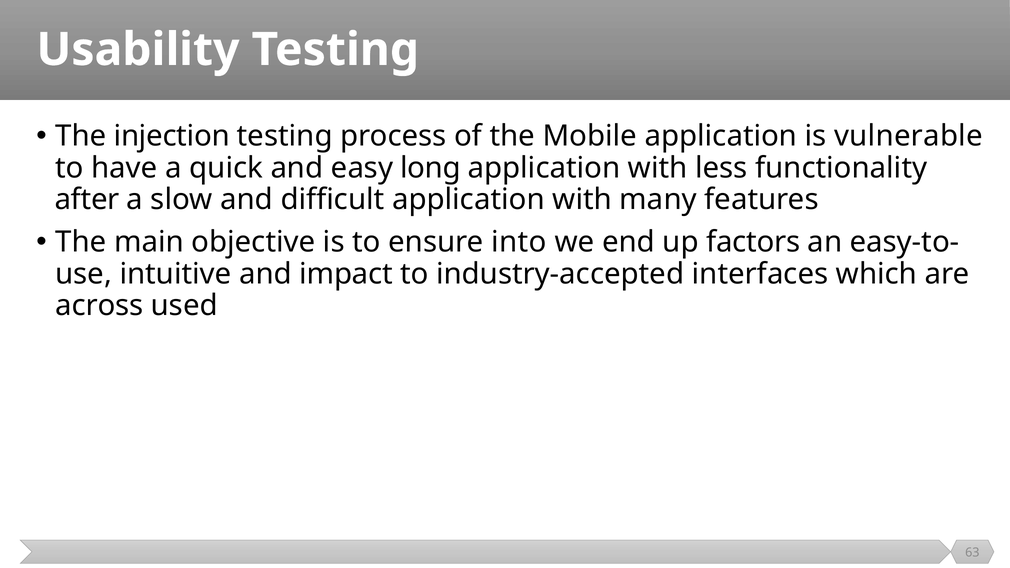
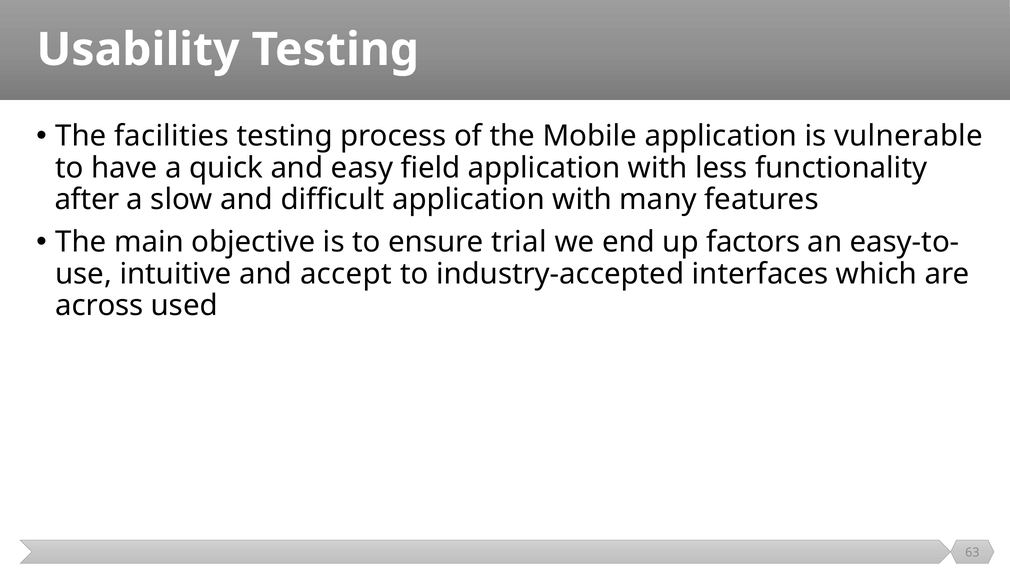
injection: injection -> facilities
long: long -> field
into: into -> trial
impact: impact -> accept
